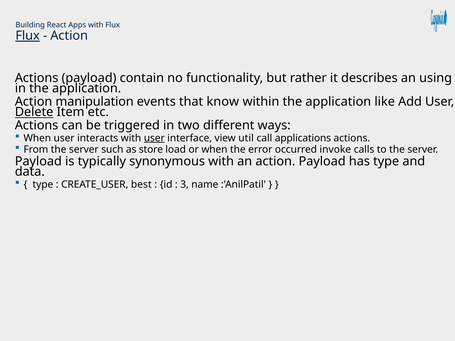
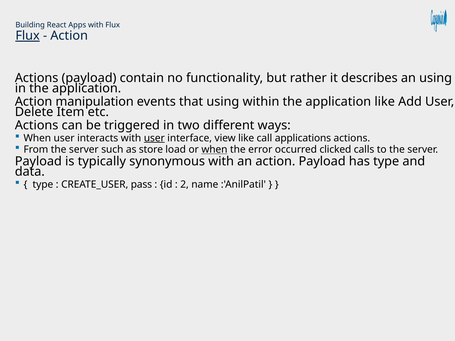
that know: know -> using
Delete underline: present -> none
view util: util -> like
when at (214, 150) underline: none -> present
invoke: invoke -> clicked
best: best -> pass
3: 3 -> 2
